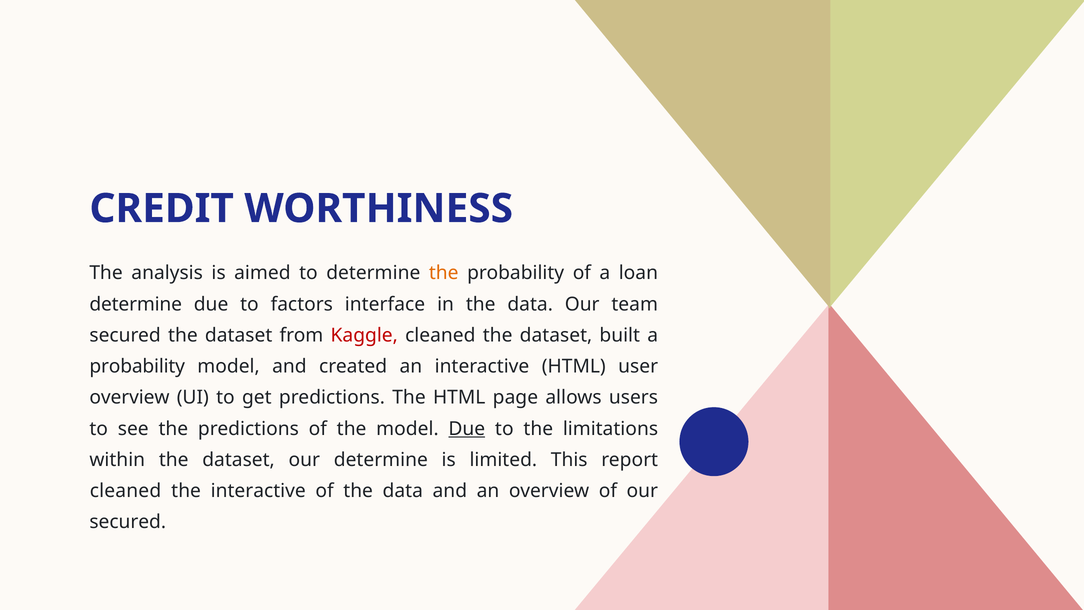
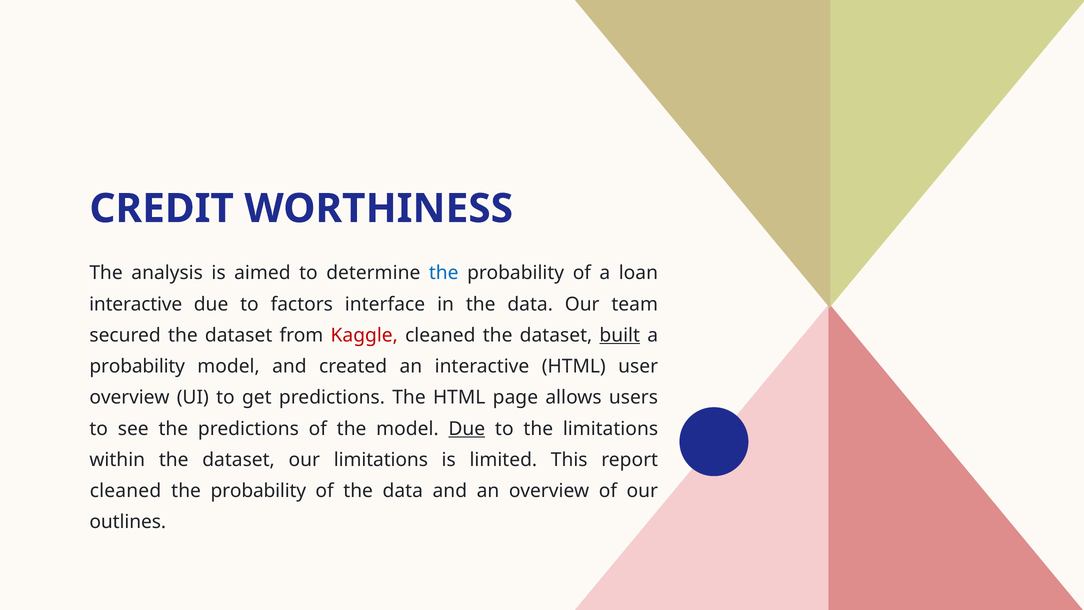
the at (444, 273) colour: orange -> blue
determine at (136, 304): determine -> interactive
built underline: none -> present
our determine: determine -> limitations
interactive at (258, 491): interactive -> probability
secured at (128, 522): secured -> outlines
